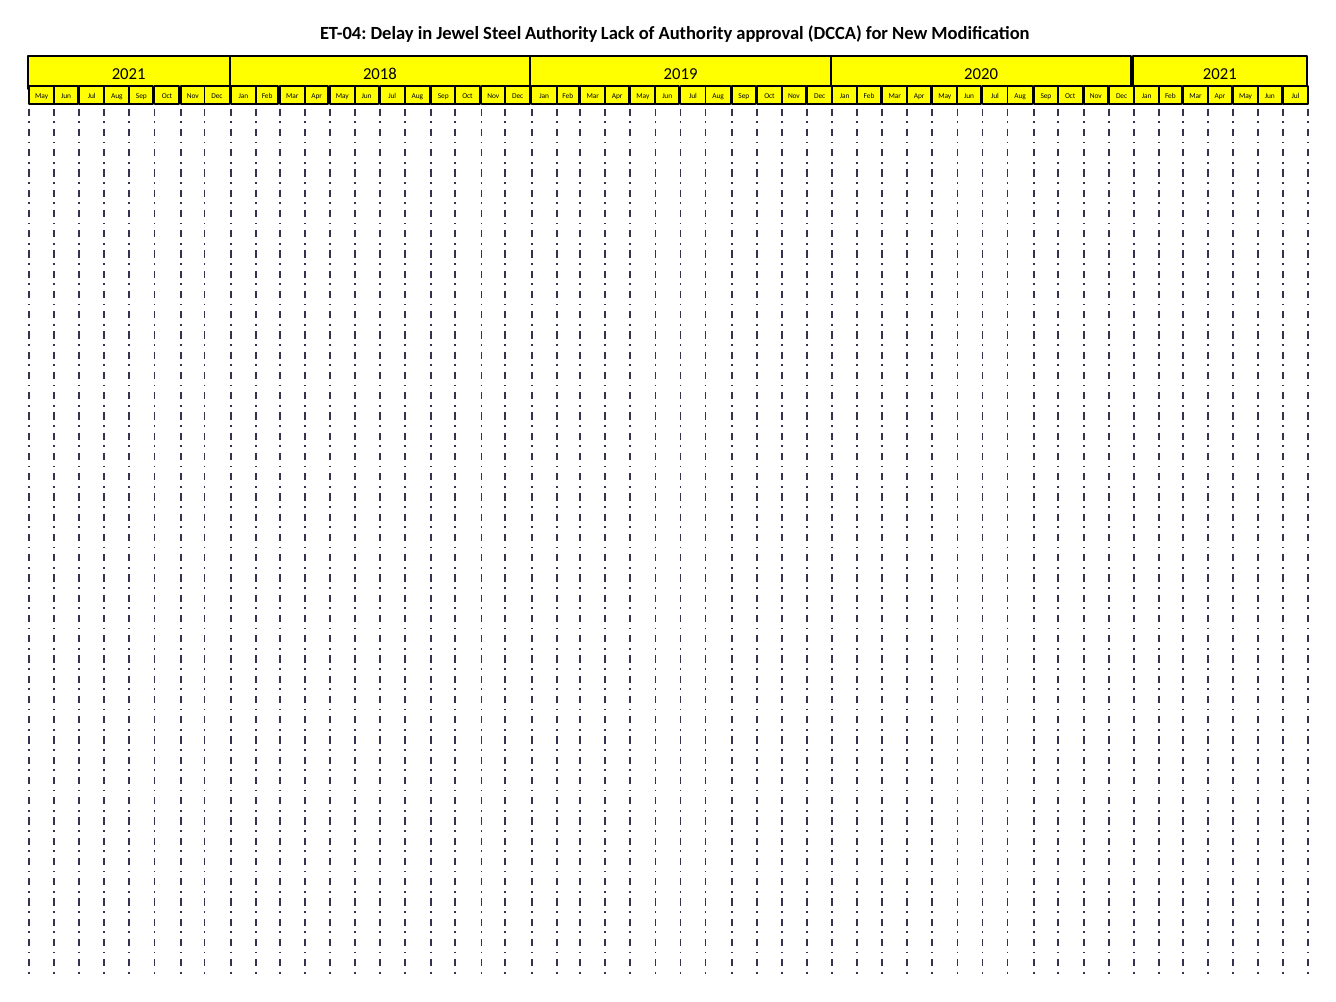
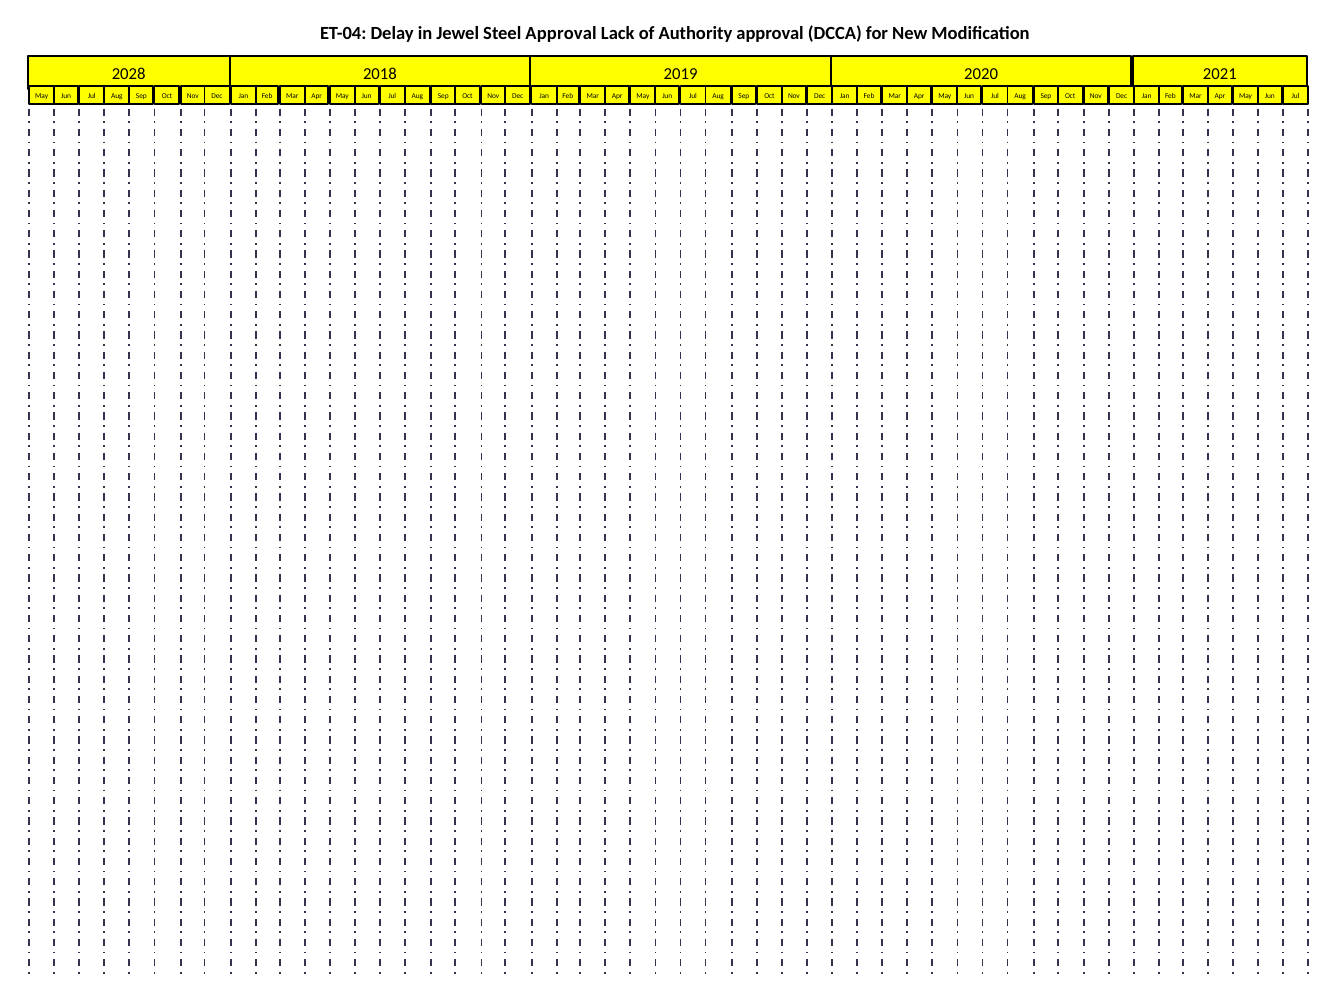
Steel Authority: Authority -> Approval
2021 at (129, 73): 2021 -> 2028
